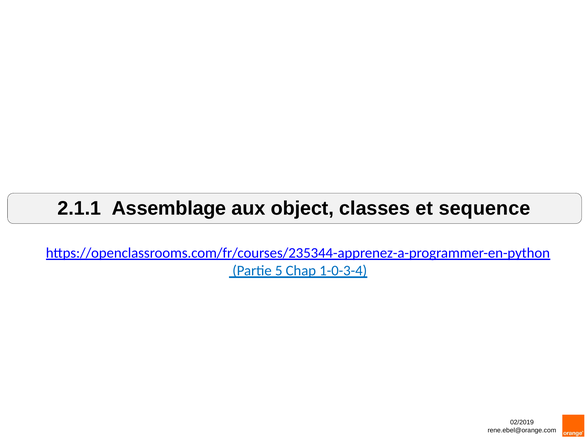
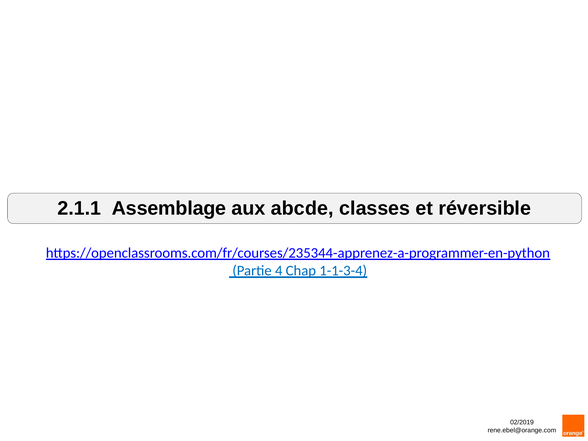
object: object -> abcde
sequence: sequence -> réversible
5: 5 -> 4
1-0-3-4: 1-0-3-4 -> 1-1-3-4
